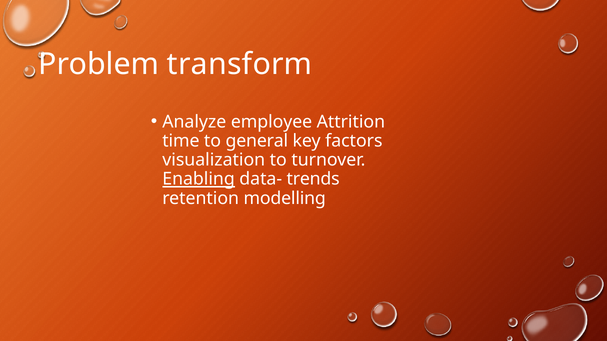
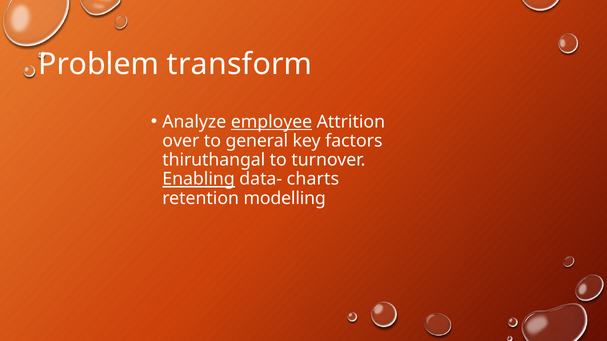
employee underline: none -> present
time: time -> over
visualization: visualization -> thiruthangal
trends: trends -> charts
